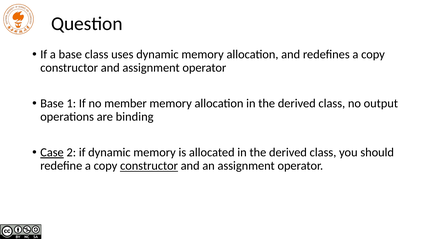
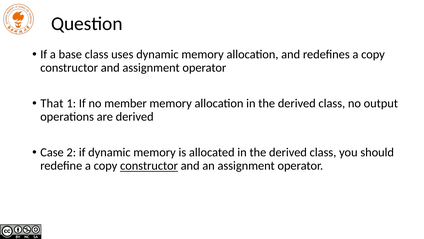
Base at (52, 103): Base -> That
are binding: binding -> derived
Case underline: present -> none
